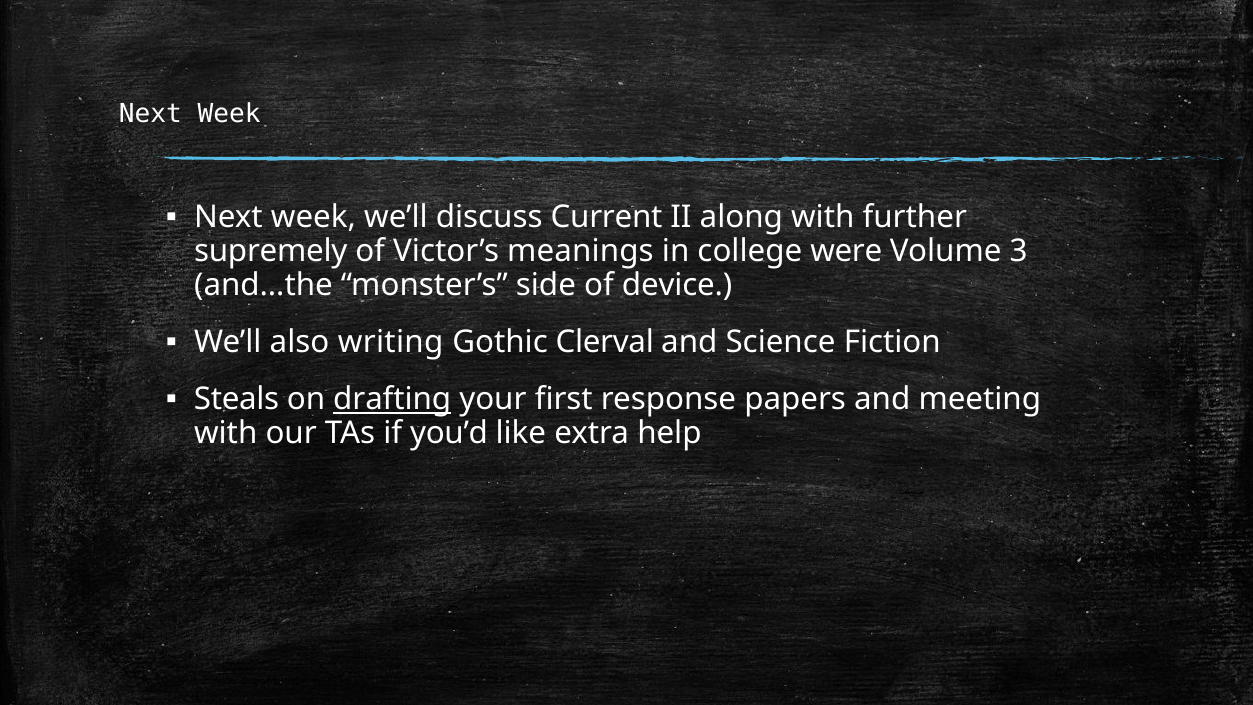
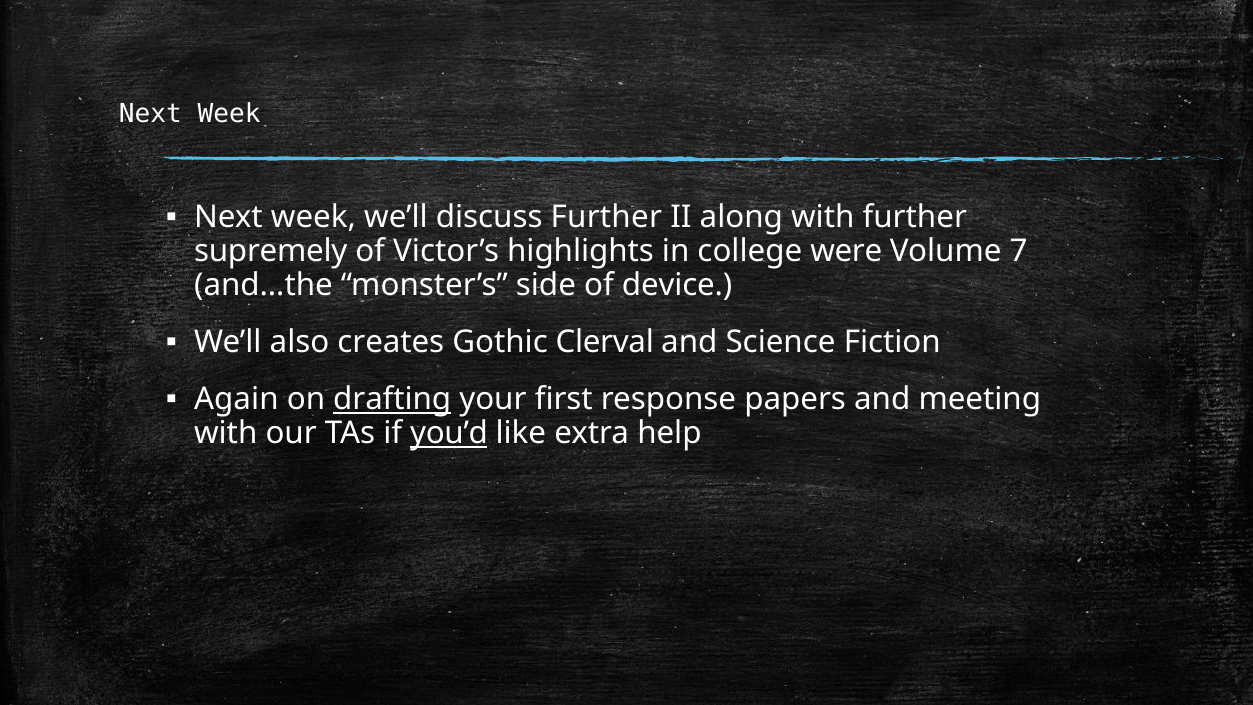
discuss Current: Current -> Further
meanings: meanings -> highlights
3: 3 -> 7
writing: writing -> creates
Steals: Steals -> Again
you’d underline: none -> present
